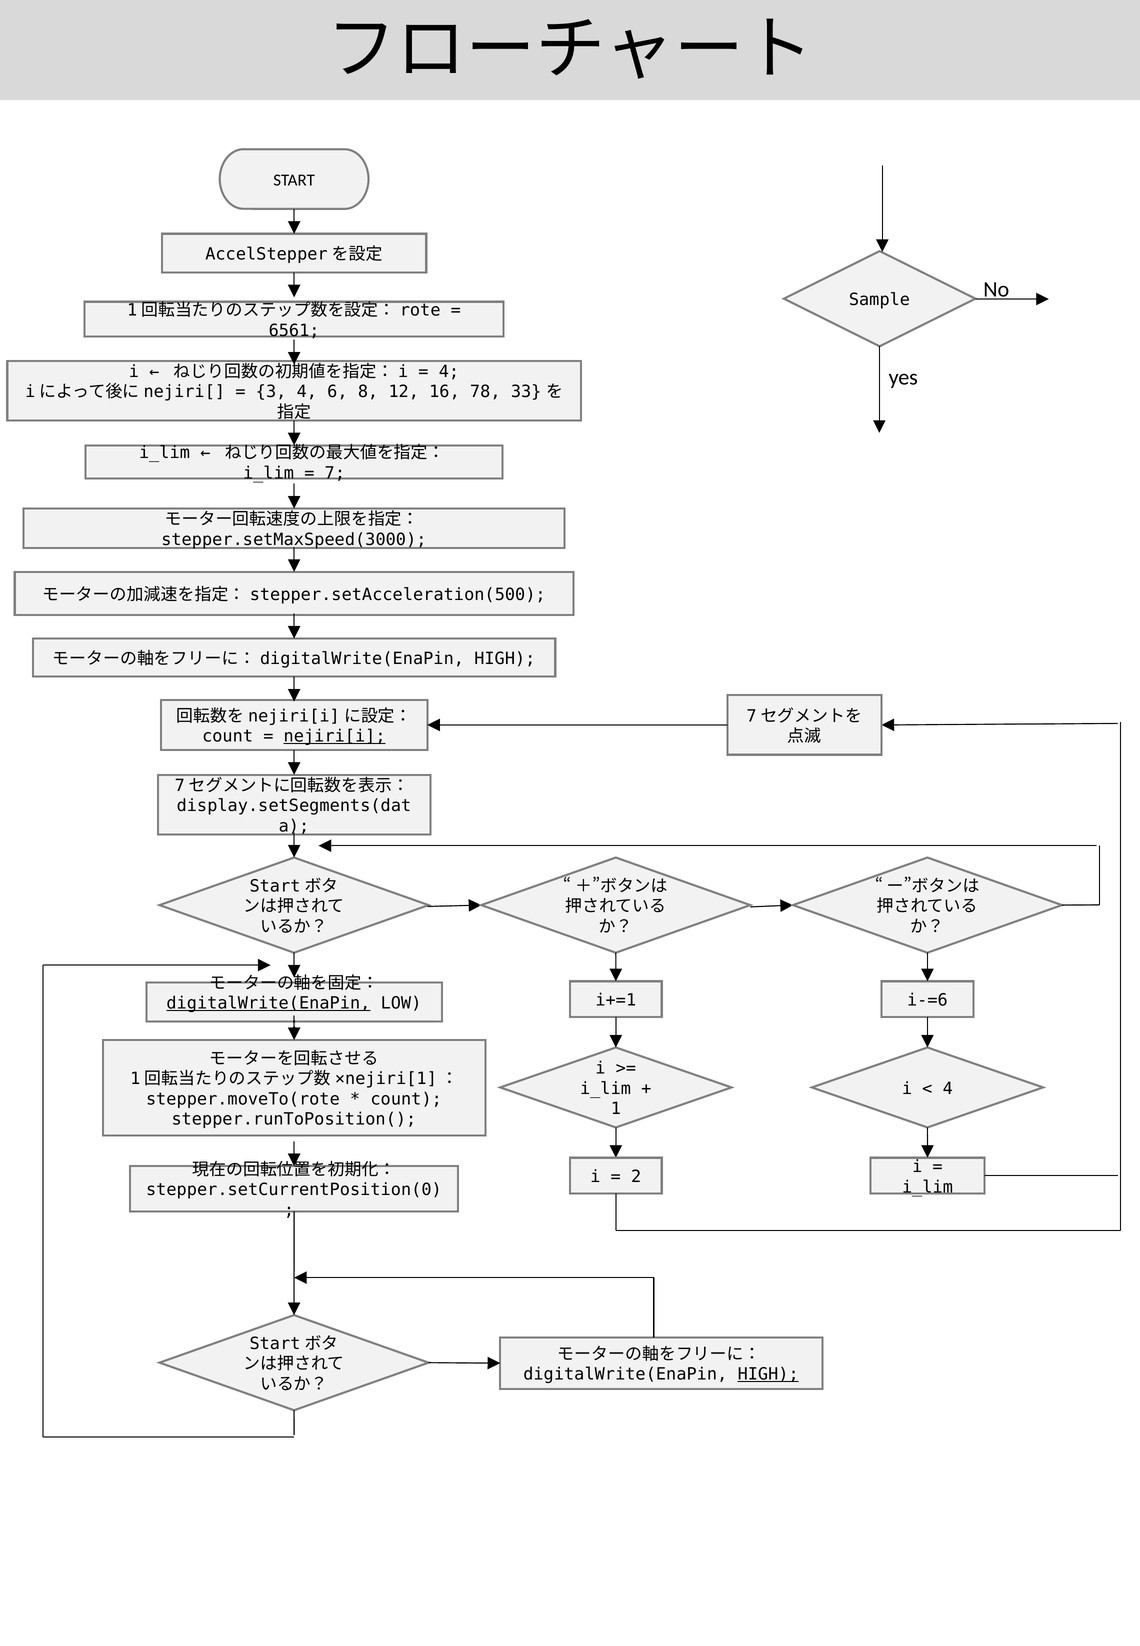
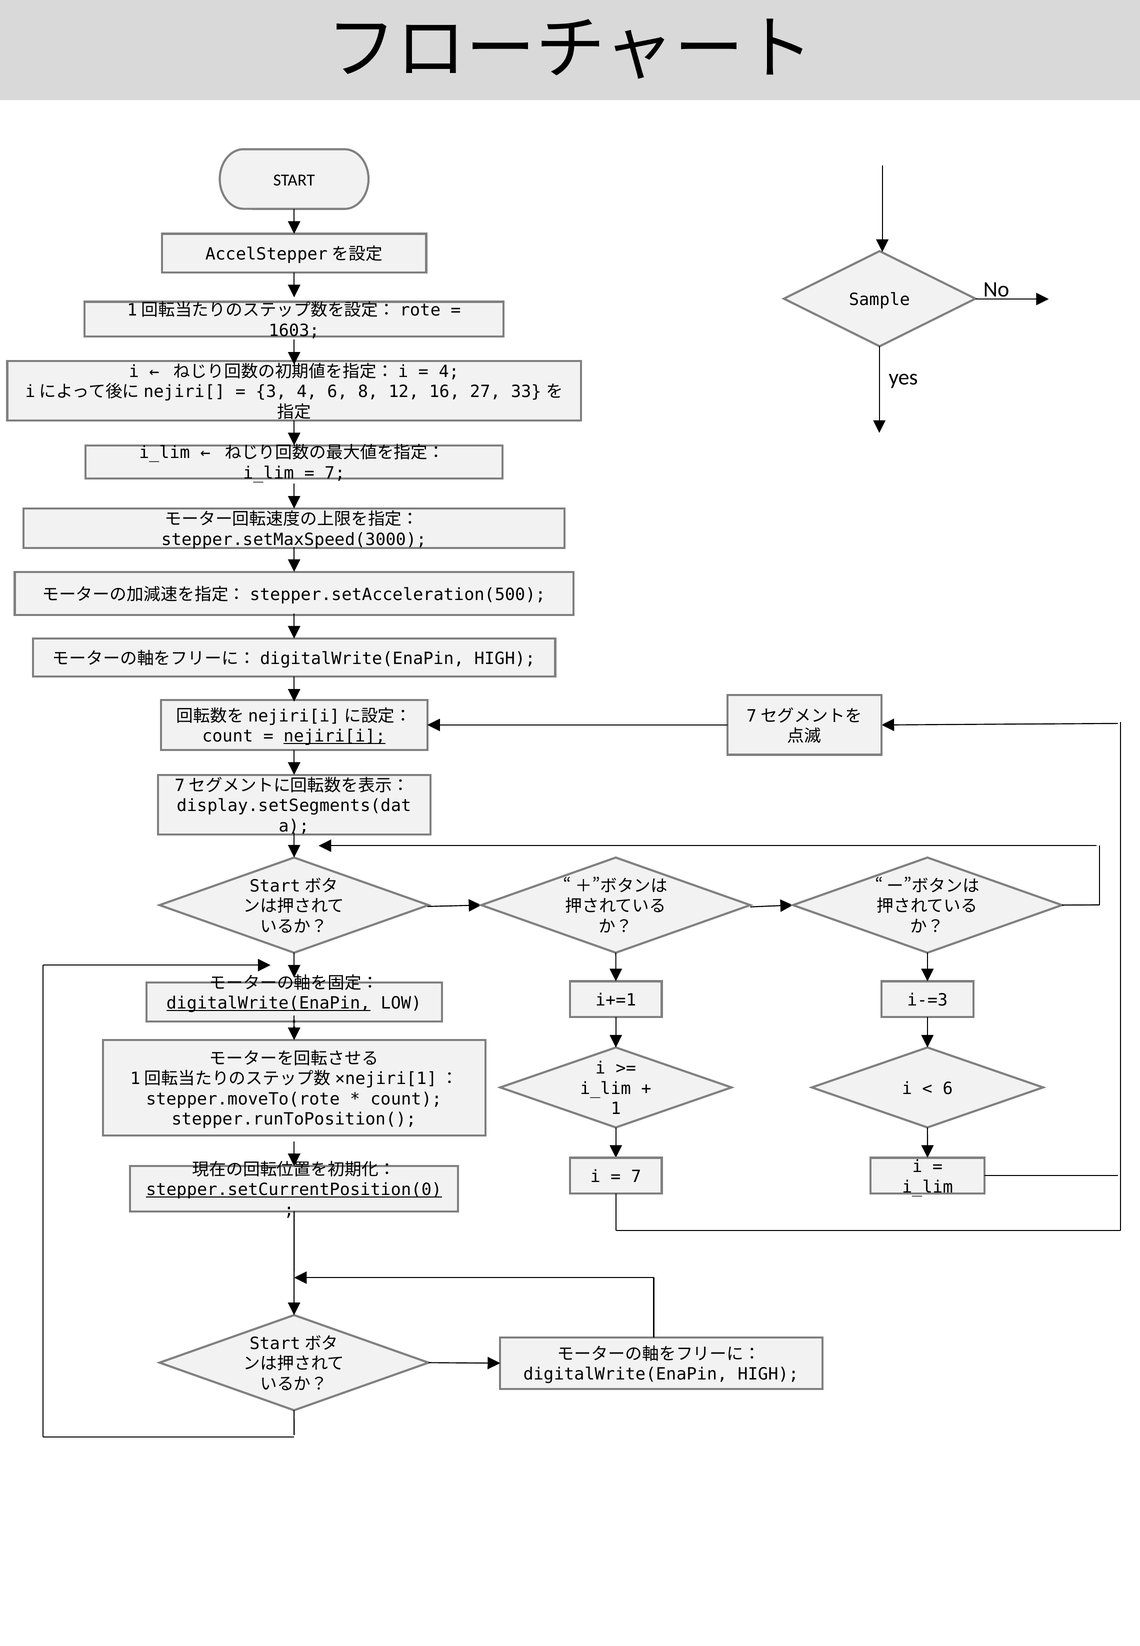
6561: 6561 -> 1603
78: 78 -> 27
i-=6: i-=6 -> i-=3
4 at (948, 1089): 4 -> 6
2 at (636, 1177): 2 -> 7
stepper.setCurrentPosition(0 underline: none -> present
HIGH at (768, 1375) underline: present -> none
